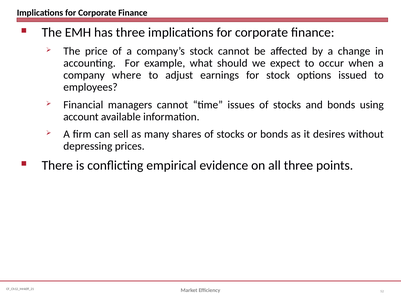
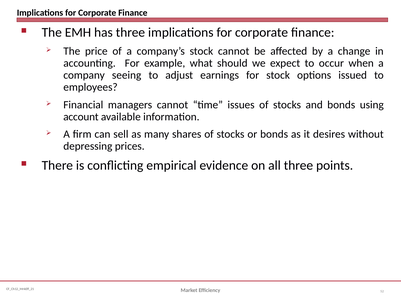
where: where -> seeing
